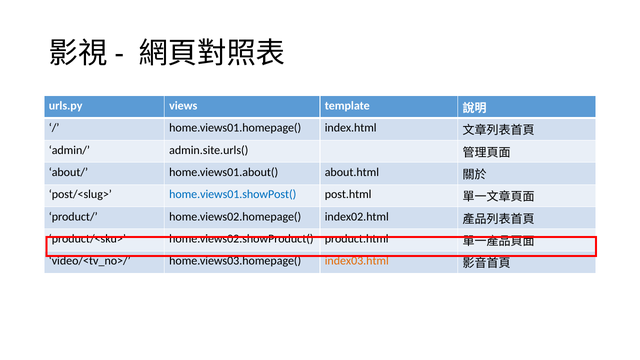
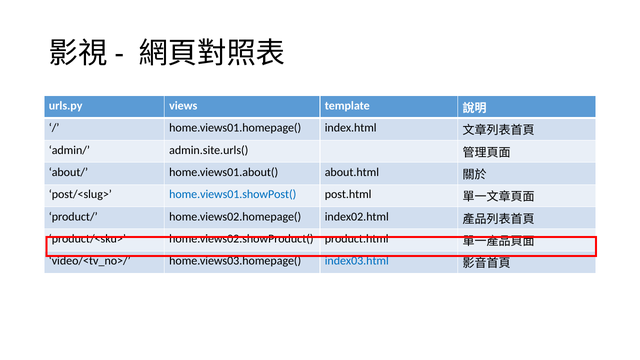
index03.html colour: orange -> blue
